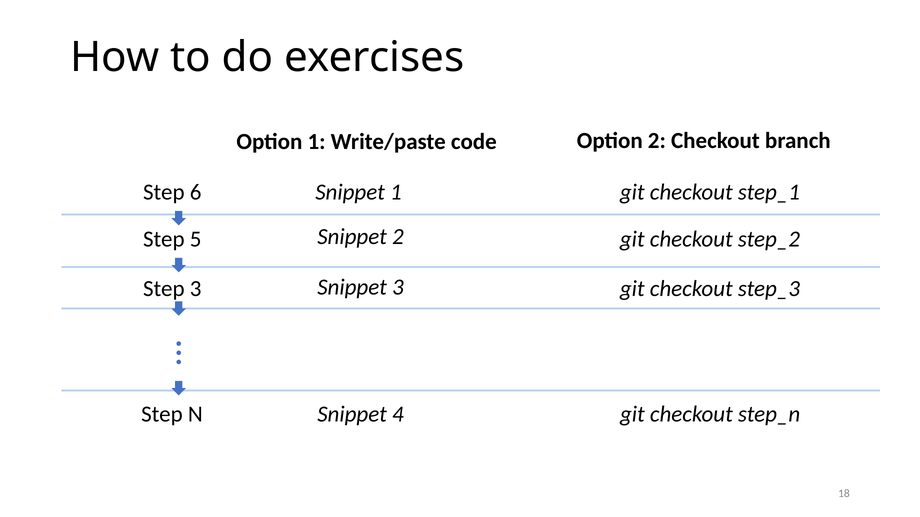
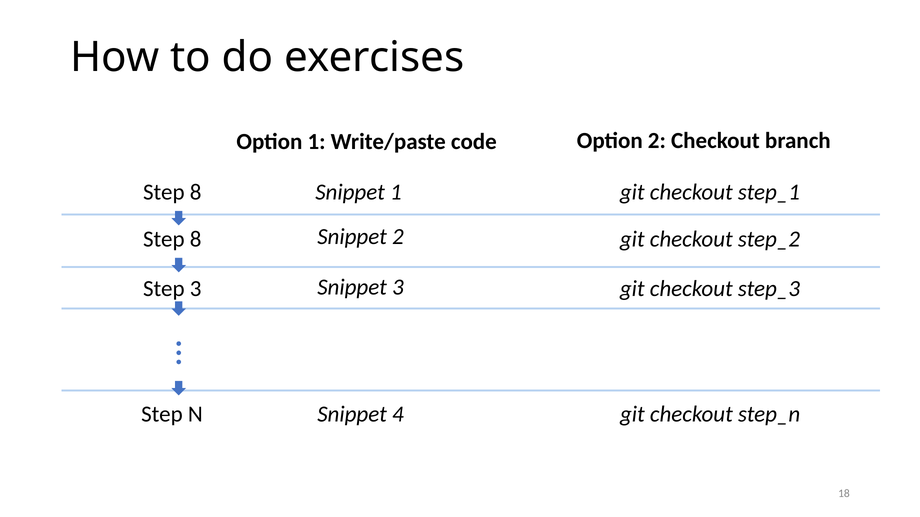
6 at (196, 192): 6 -> 8
5 at (196, 239): 5 -> 8
